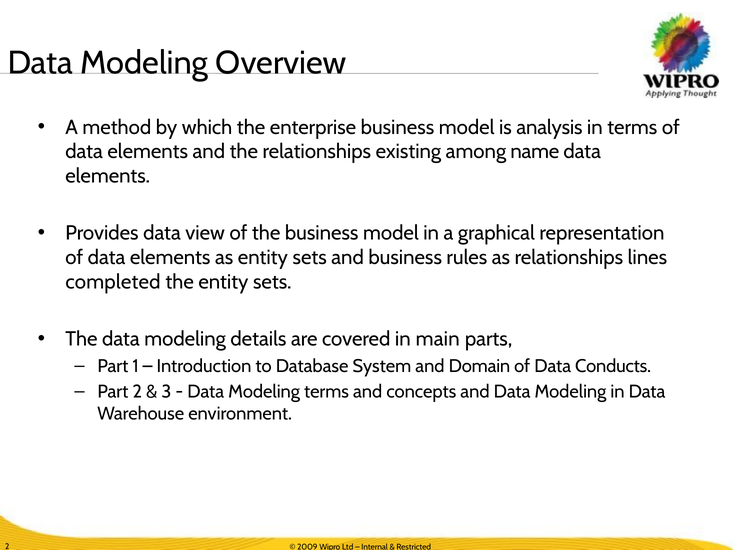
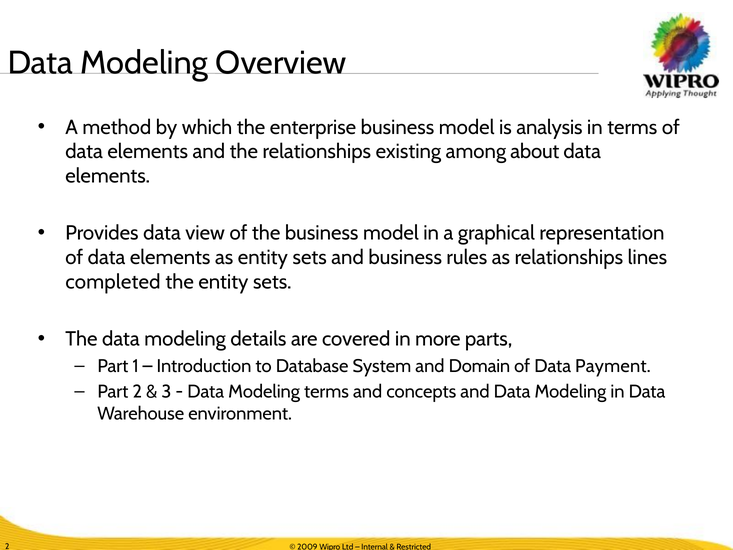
name: name -> about
main: main -> more
Conducts: Conducts -> Payment
